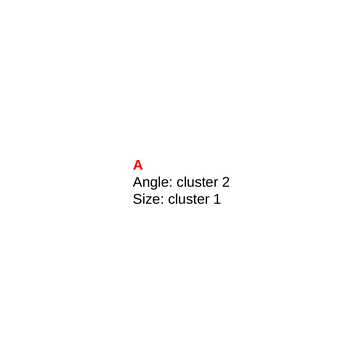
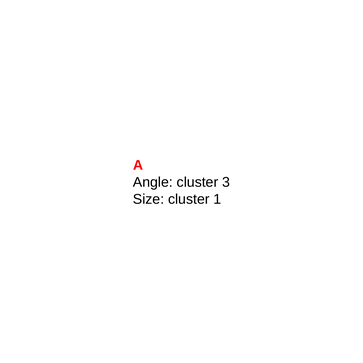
2: 2 -> 3
